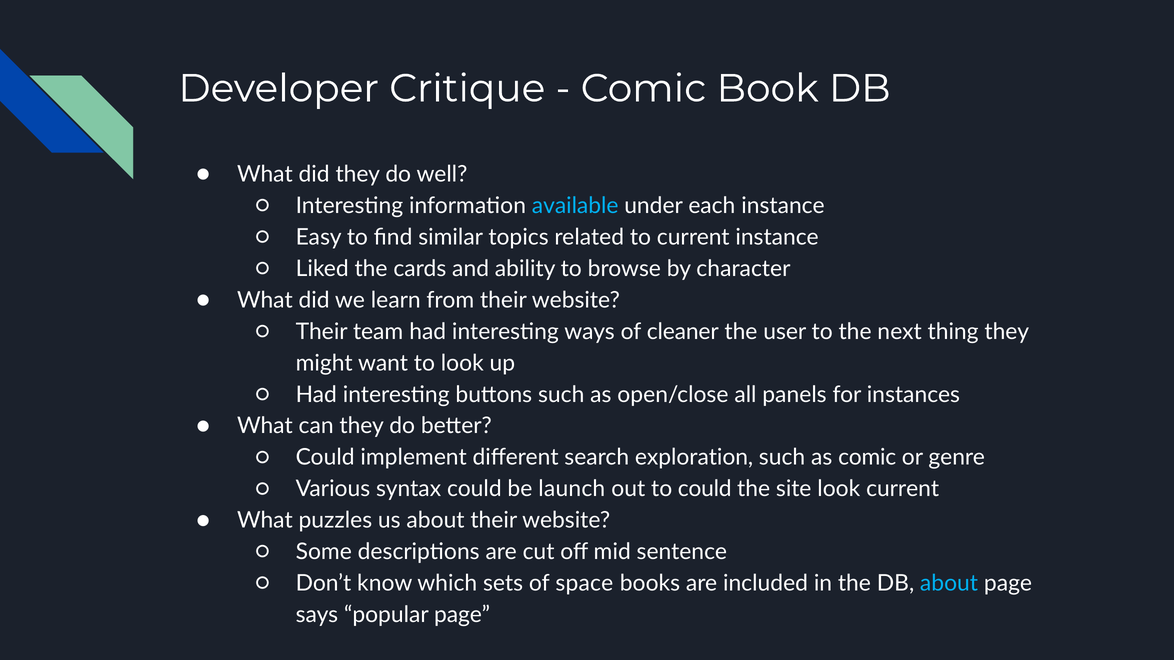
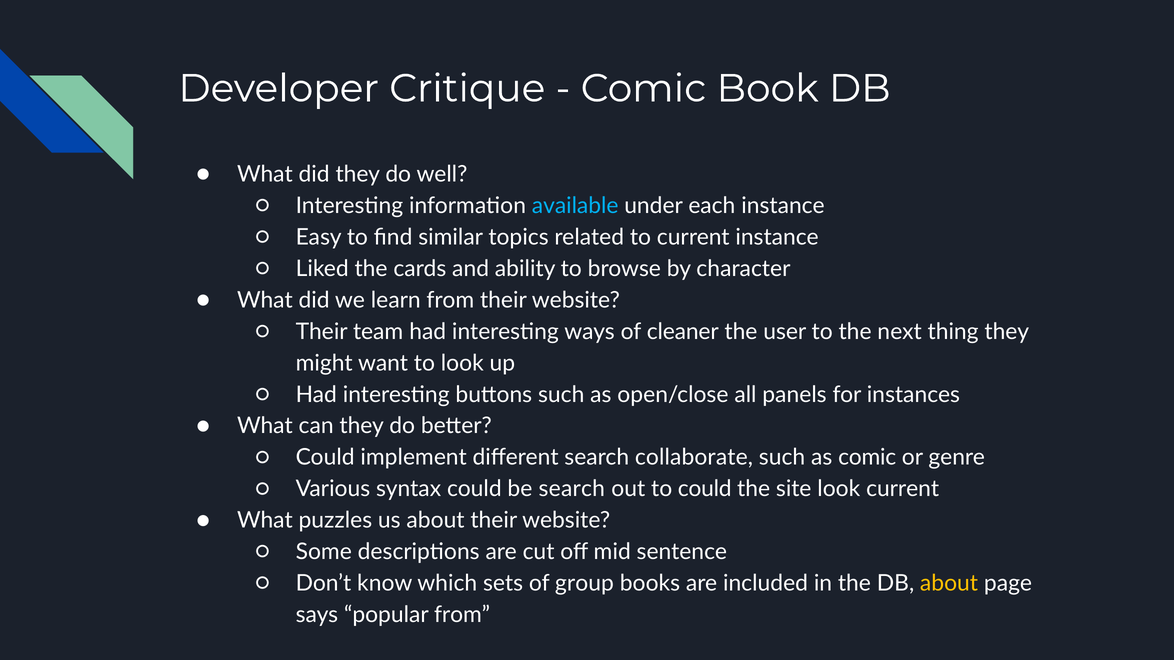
exploration: exploration -> collaborate
be launch: launch -> search
space: space -> group
about at (949, 584) colour: light blue -> yellow
popular page: page -> from
